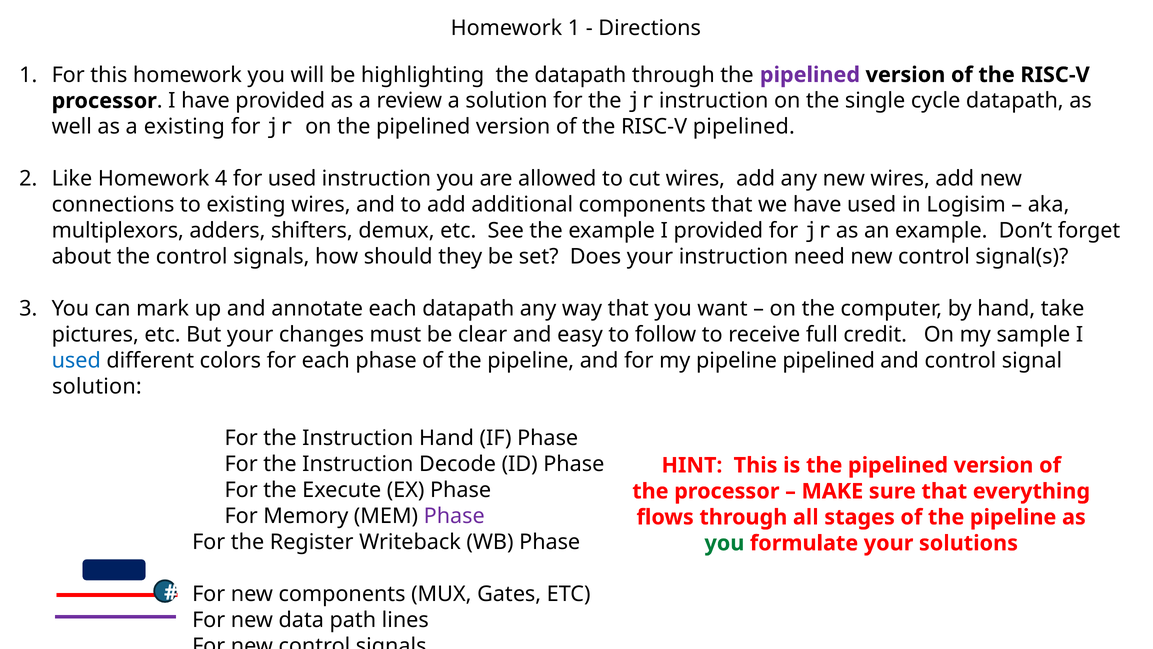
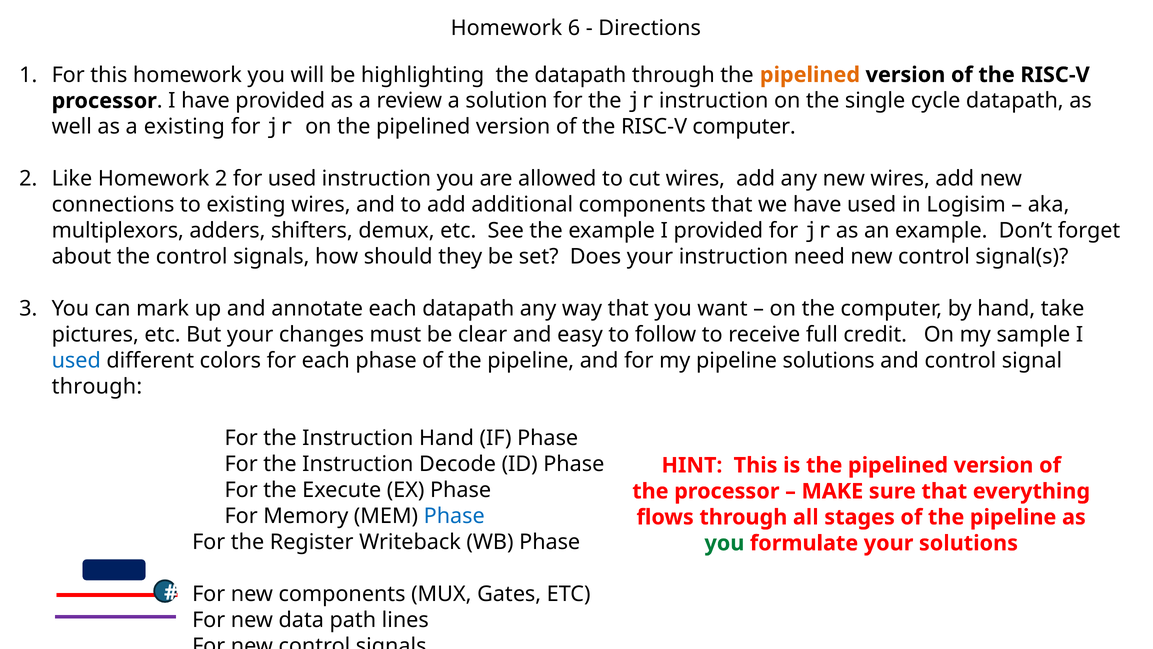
Homework 1: 1 -> 6
pipelined at (810, 75) colour: purple -> orange
RISC-V pipelined: pipelined -> computer
Homework 4: 4 -> 2
pipeline pipelined: pipelined -> solutions
solution at (97, 386): solution -> through
Phase at (454, 516) colour: purple -> blue
